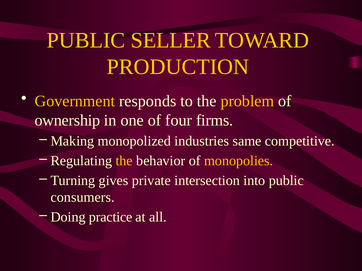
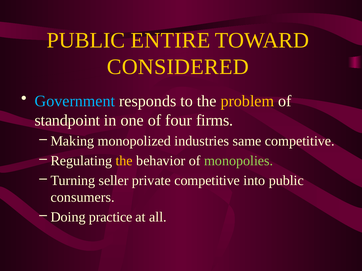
SELLER: SELLER -> ENTIRE
PRODUCTION: PRODUCTION -> CONSIDERED
Government colour: yellow -> light blue
ownership: ownership -> standpoint
monopolies colour: yellow -> light green
gives: gives -> seller
private intersection: intersection -> competitive
